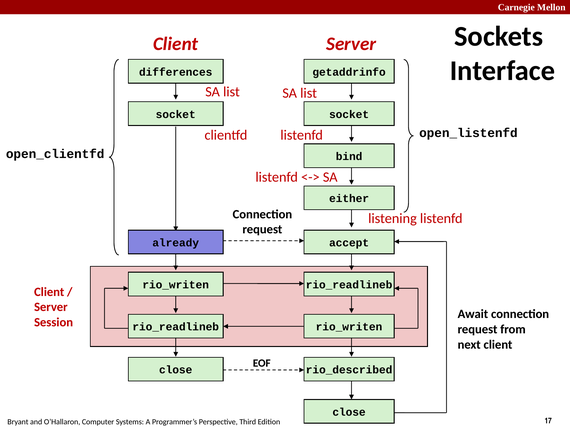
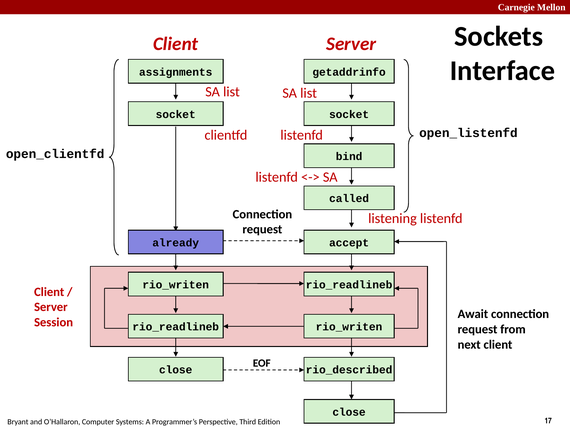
differences: differences -> assignments
either: either -> called
